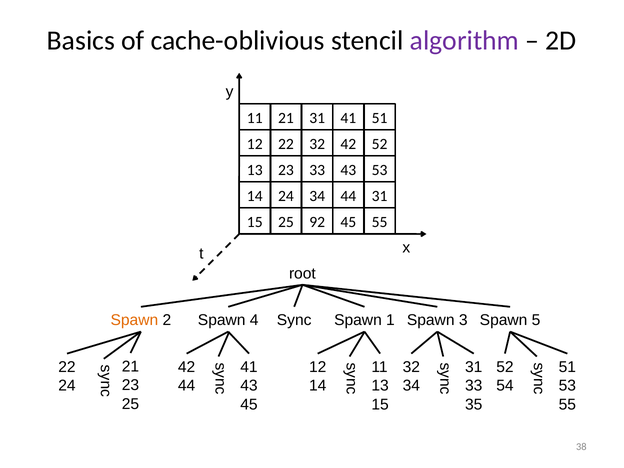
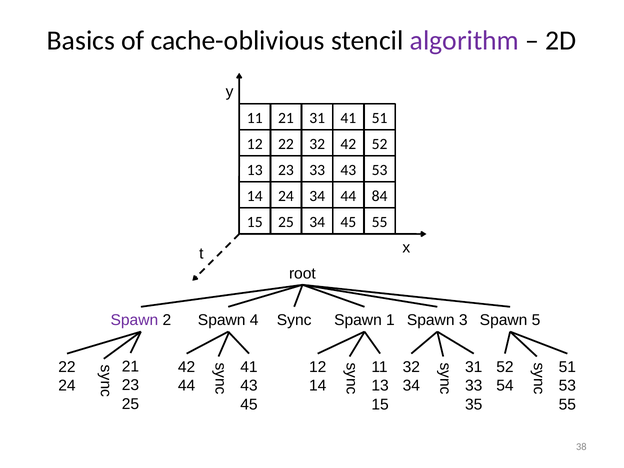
44 31: 31 -> 84
25 92: 92 -> 34
Spawn at (134, 320) colour: orange -> purple
